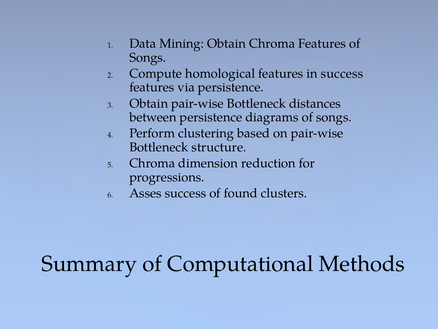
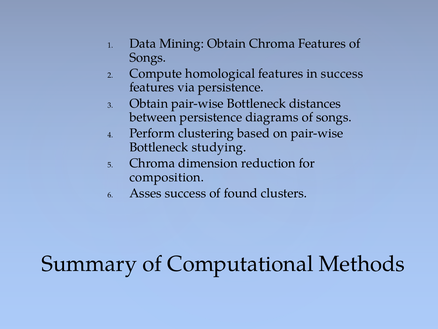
structure: structure -> studying
progressions: progressions -> composition
